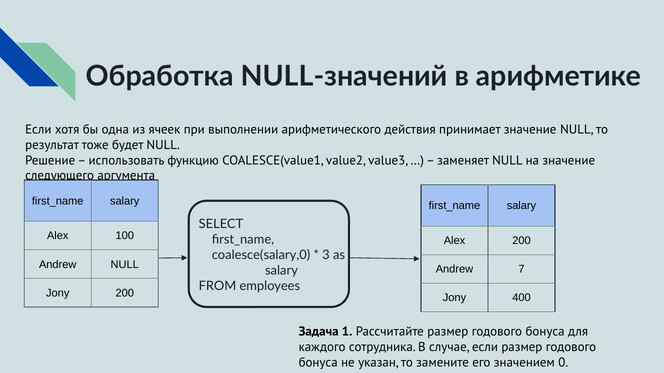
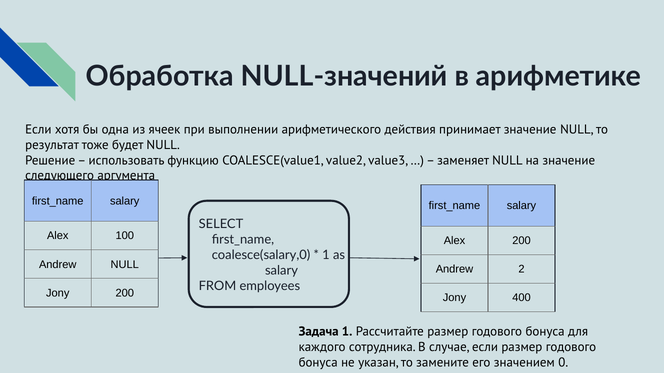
3 at (326, 255): 3 -> 1
7: 7 -> 2
